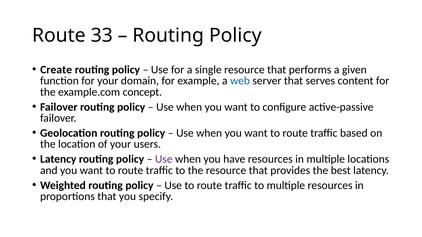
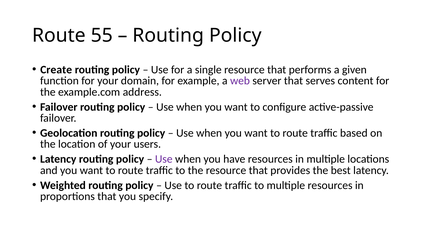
33: 33 -> 55
web colour: blue -> purple
concept: concept -> address
